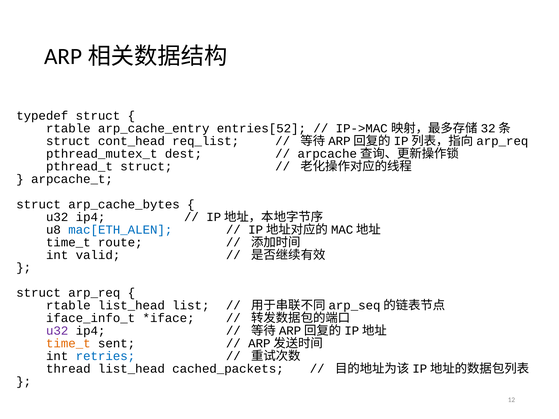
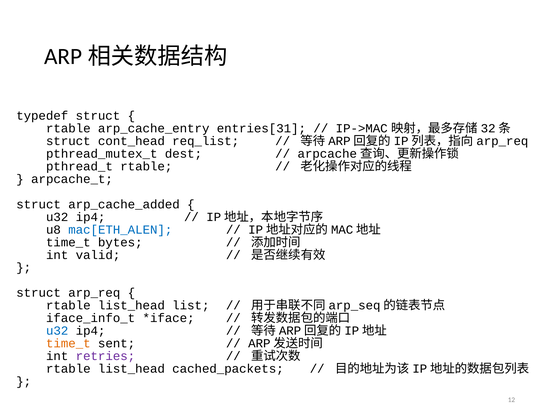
entries[52: entries[52 -> entries[31
pthread_t struct: struct -> rtable
arp_cache_bytes: arp_cache_bytes -> arp_cache_added
route: route -> bytes
u32 at (57, 331) colour: purple -> blue
retries colour: blue -> purple
thread at (68, 369): thread -> rtable
